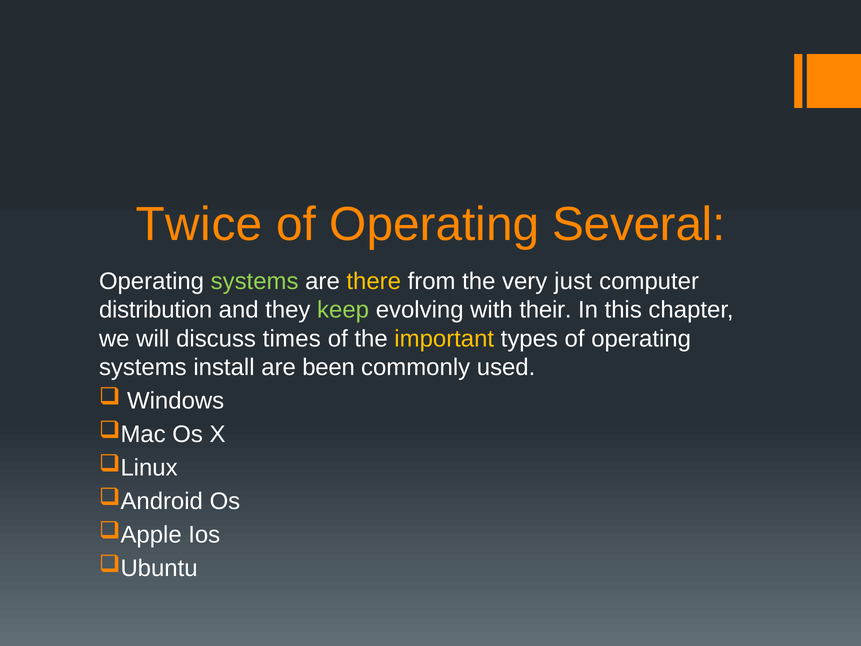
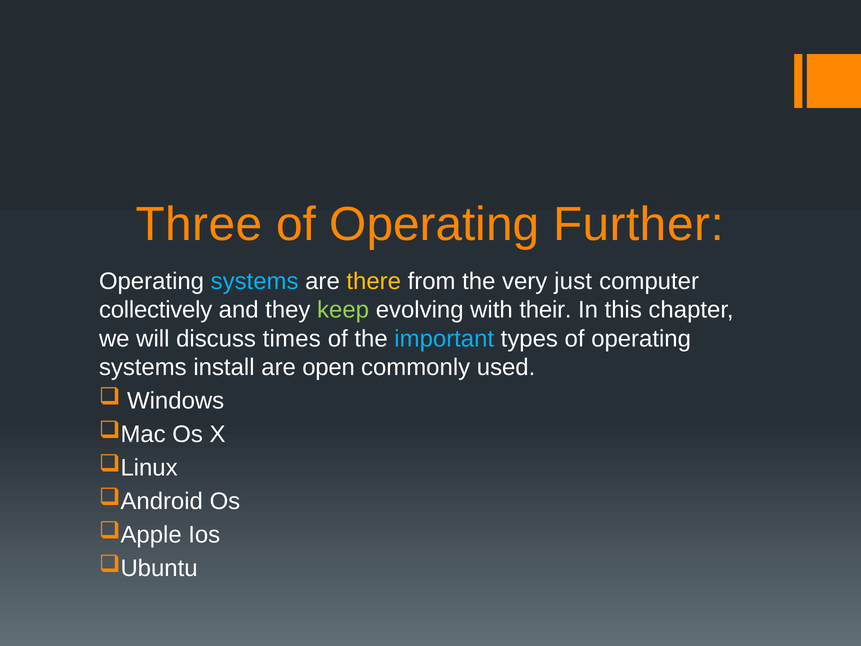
Twice: Twice -> Three
Several: Several -> Further
systems at (255, 281) colour: light green -> light blue
distribution: distribution -> collectively
important colour: yellow -> light blue
been: been -> open
